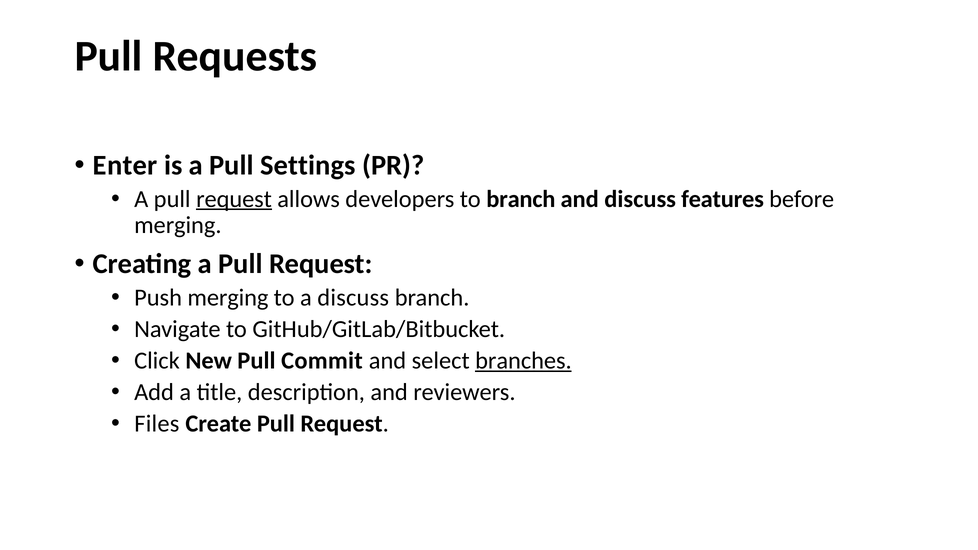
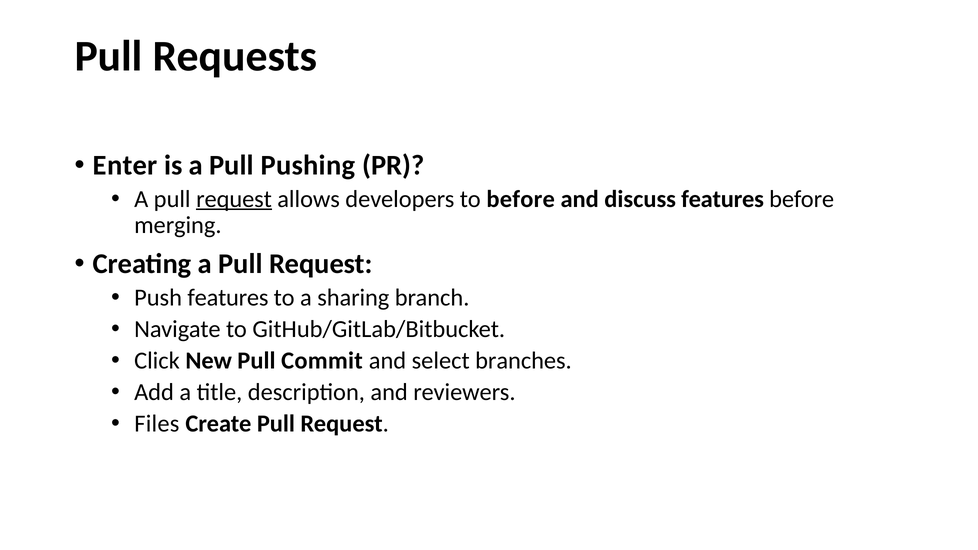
Settings: Settings -> Pushing
to branch: branch -> before
Push merging: merging -> features
a discuss: discuss -> sharing
branches underline: present -> none
